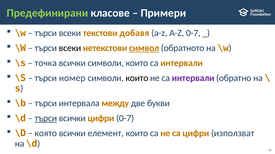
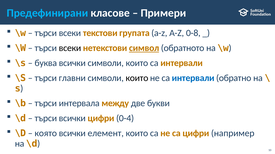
Предефинирани colour: light green -> light blue
добавя: добавя -> групата
A-Z 0-7: 0-7 -> 0-8
точка: точка -> буква
номер: номер -> главни
интервали at (193, 78) colour: purple -> blue
търси at (46, 119) underline: present -> none
цифри 0-7: 0-7 -> 0-4
използват: използват -> например
